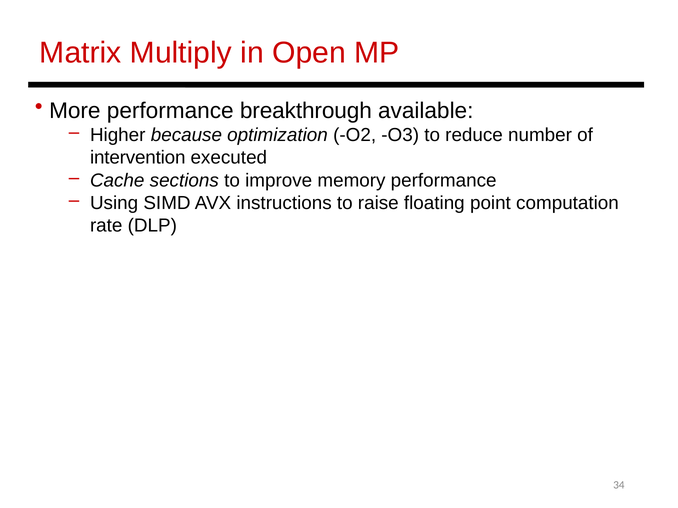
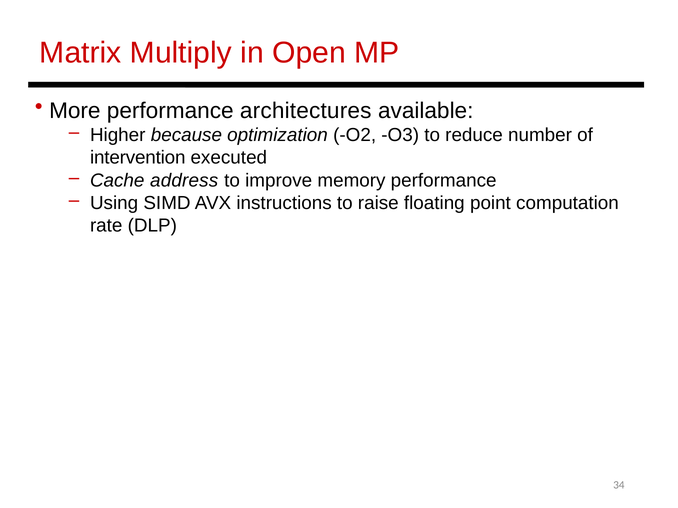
breakthrough: breakthrough -> architectures
sections: sections -> address
